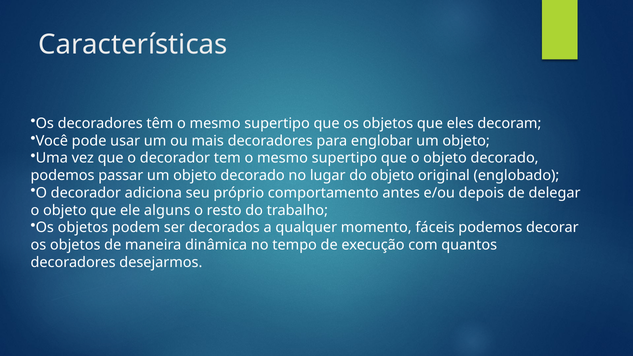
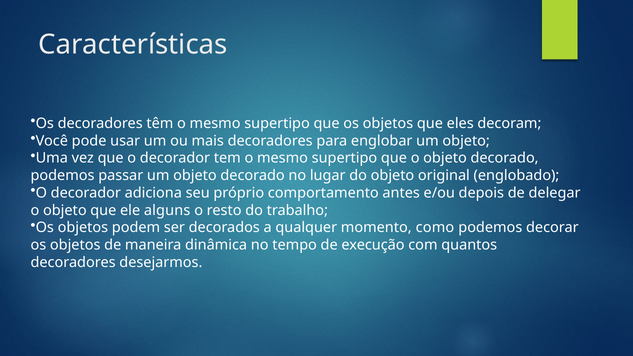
fáceis: fáceis -> como
